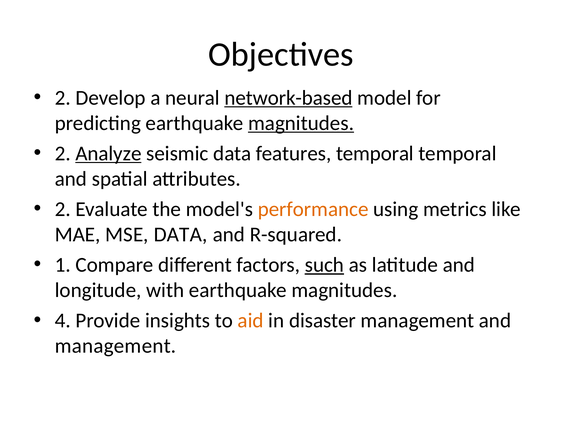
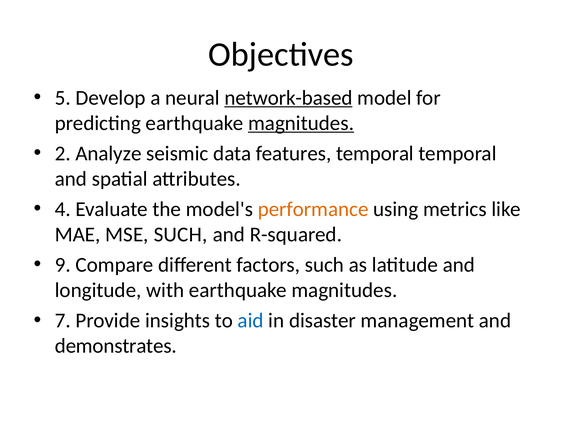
2 at (63, 98): 2 -> 5
Analyze underline: present -> none
2 at (63, 209): 2 -> 4
MSE DATA: DATA -> SUCH
1: 1 -> 9
such at (324, 264) underline: present -> none
4: 4 -> 7
aid colour: orange -> blue
management at (116, 345): management -> demonstrates
